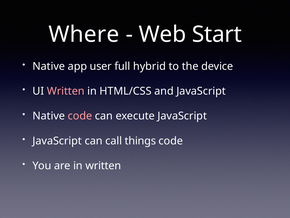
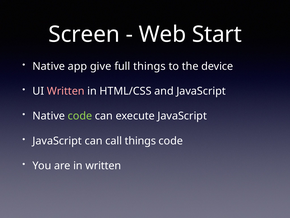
Where: Where -> Screen
user: user -> give
full hybrid: hybrid -> things
code at (80, 116) colour: pink -> light green
